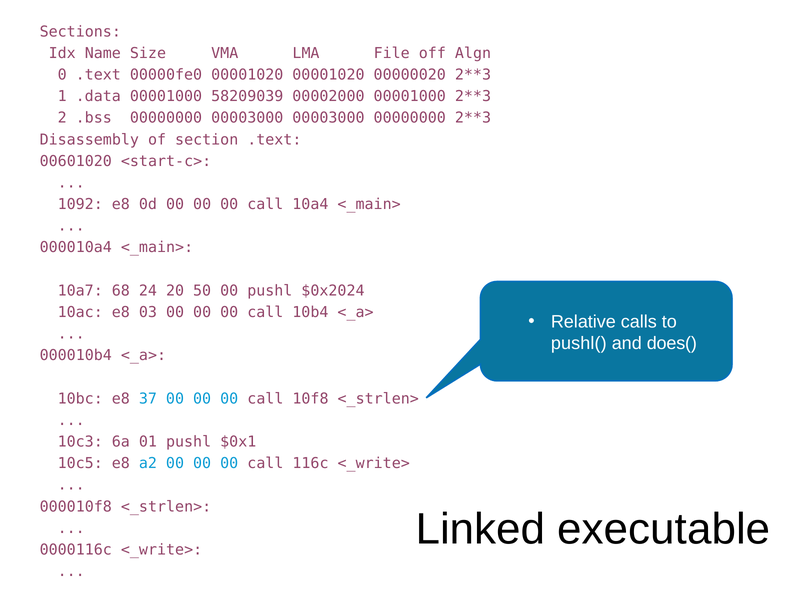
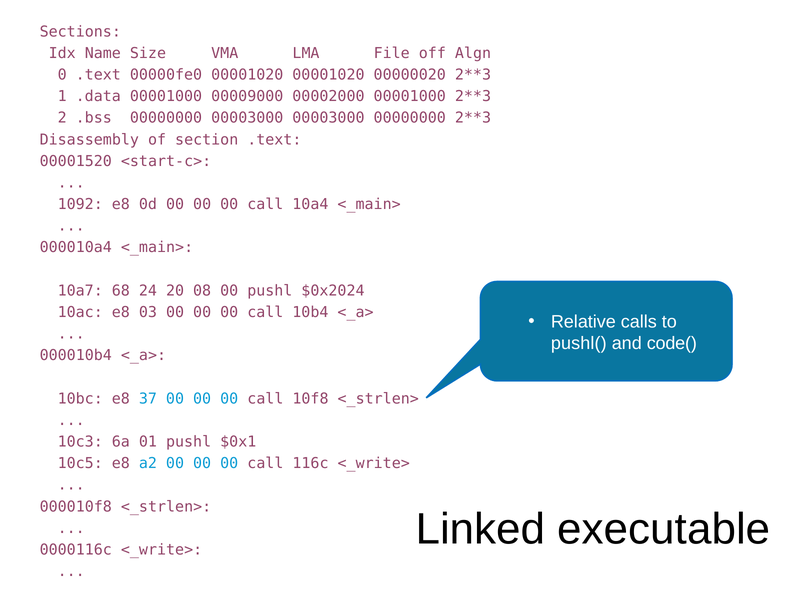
58209039: 58209039 -> 00009000
00601020: 00601020 -> 00001520
50: 50 -> 08
does(: does( -> code(
